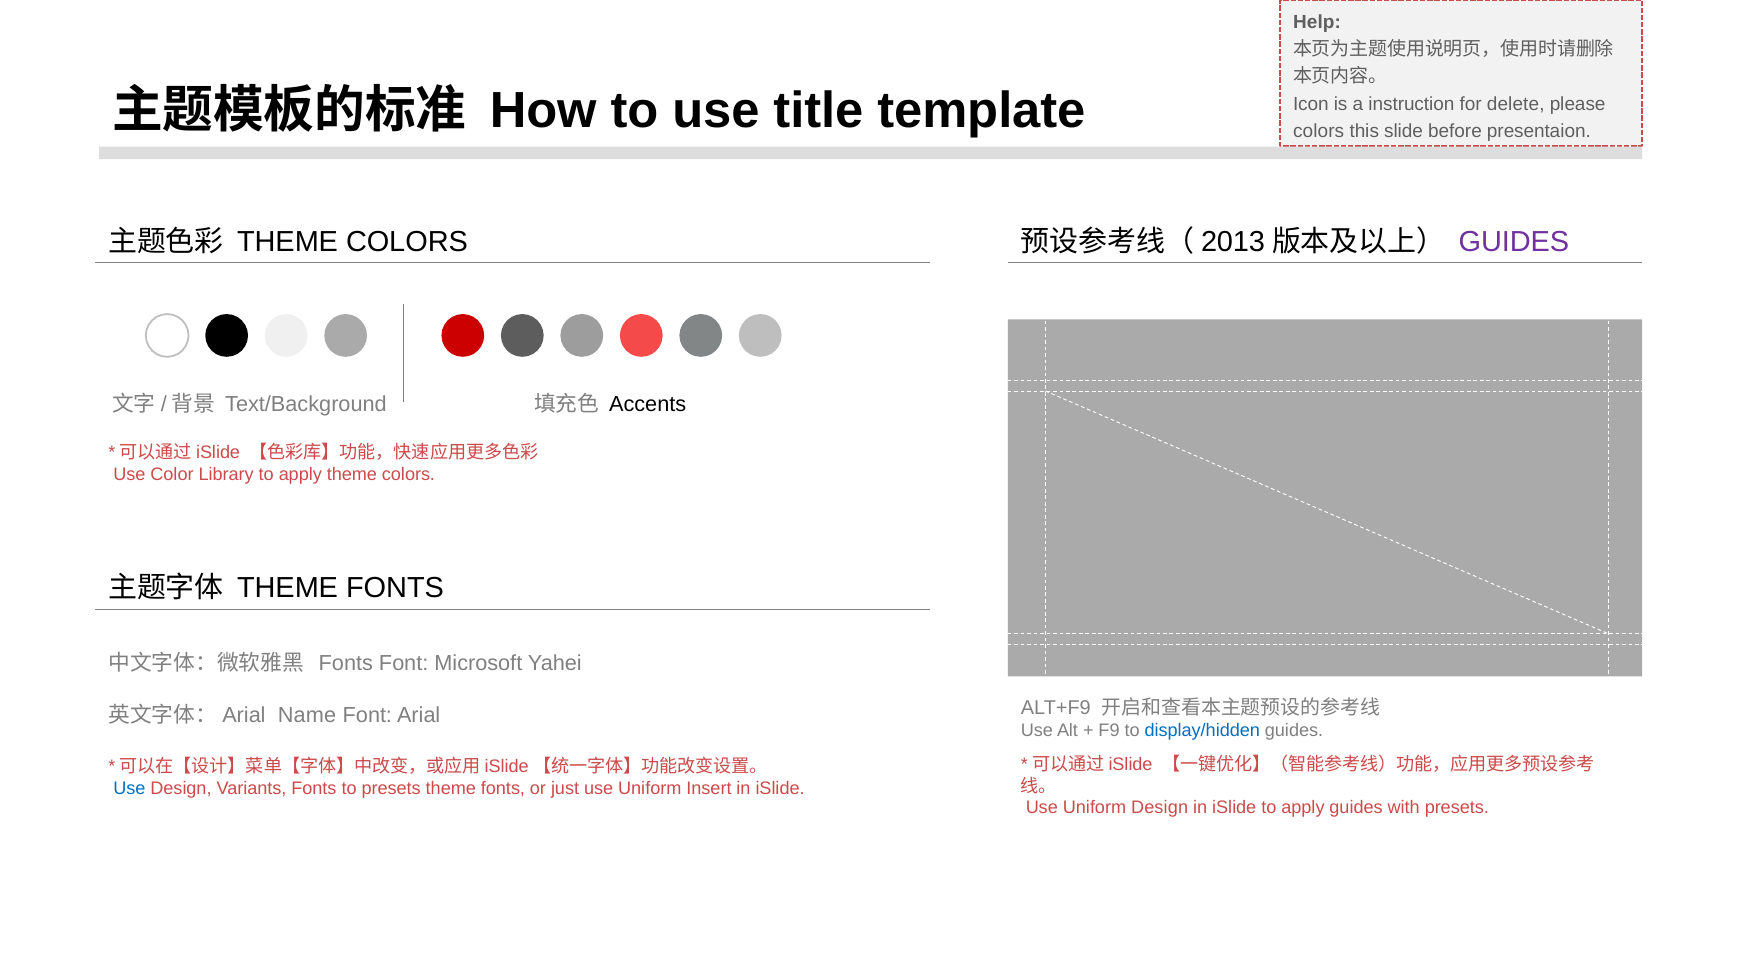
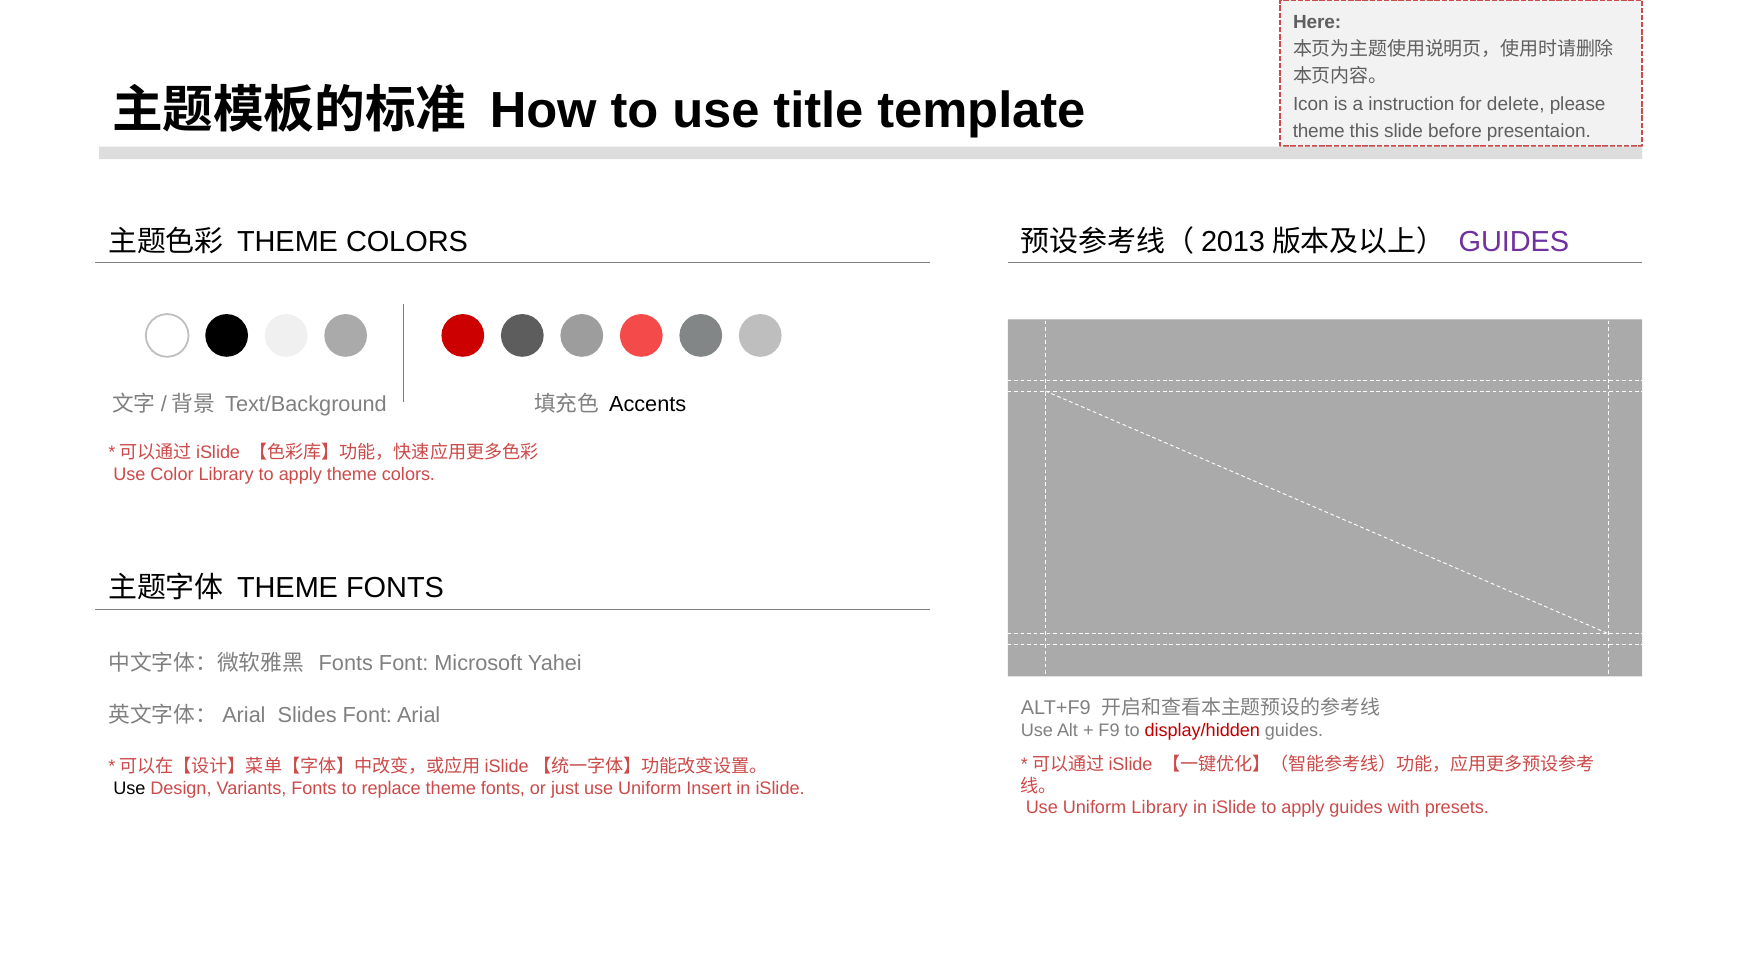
Help: Help -> Here
colors at (1319, 131): colors -> theme
Name: Name -> Slides
display/hidden colour: blue -> red
Use at (130, 788) colour: blue -> black
to presets: presets -> replace
Uniform Design: Design -> Library
